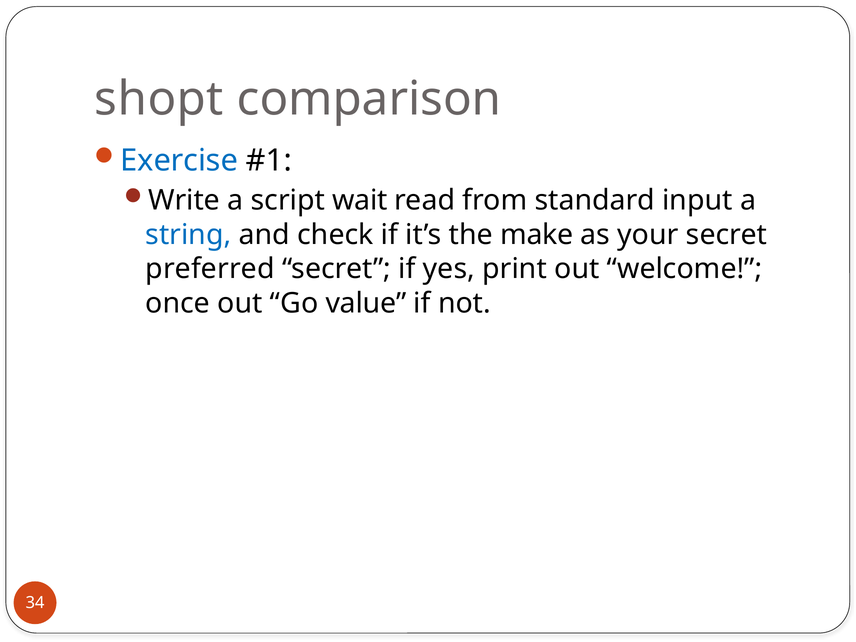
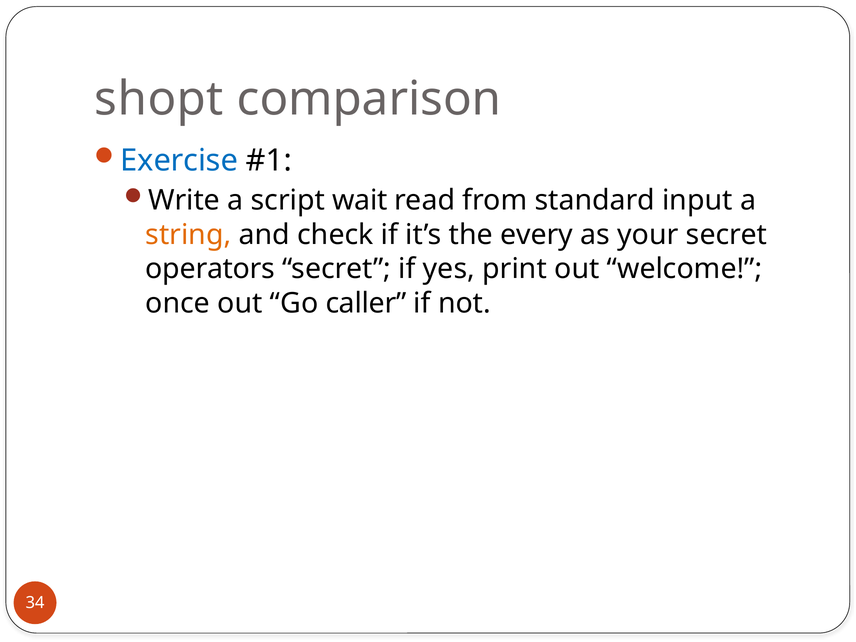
string colour: blue -> orange
make: make -> every
preferred: preferred -> operators
value: value -> caller
